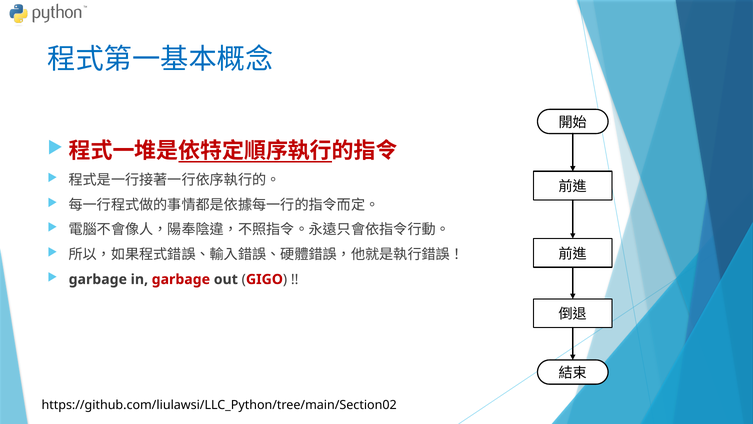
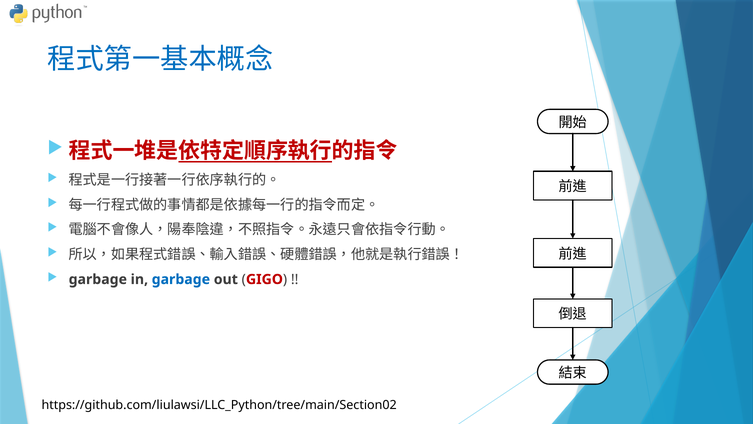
garbage at (181, 279) colour: red -> blue
